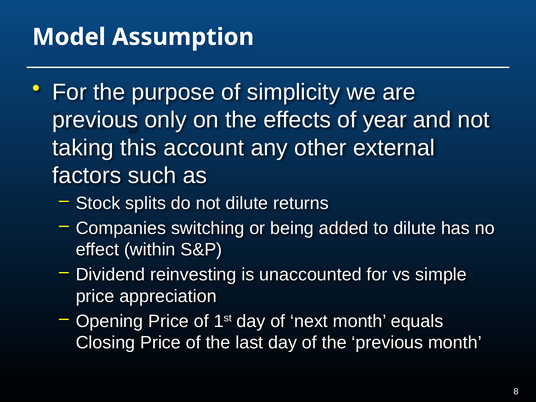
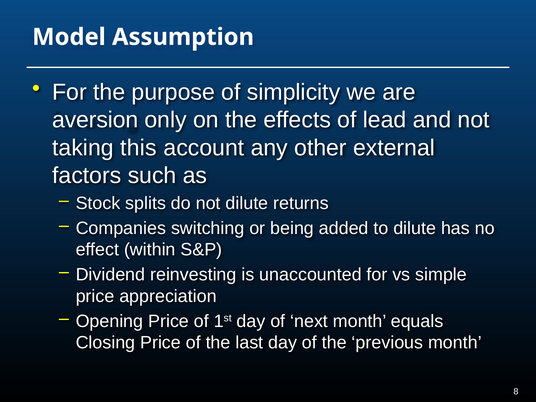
previous at (95, 120): previous -> aversion
year: year -> lead
